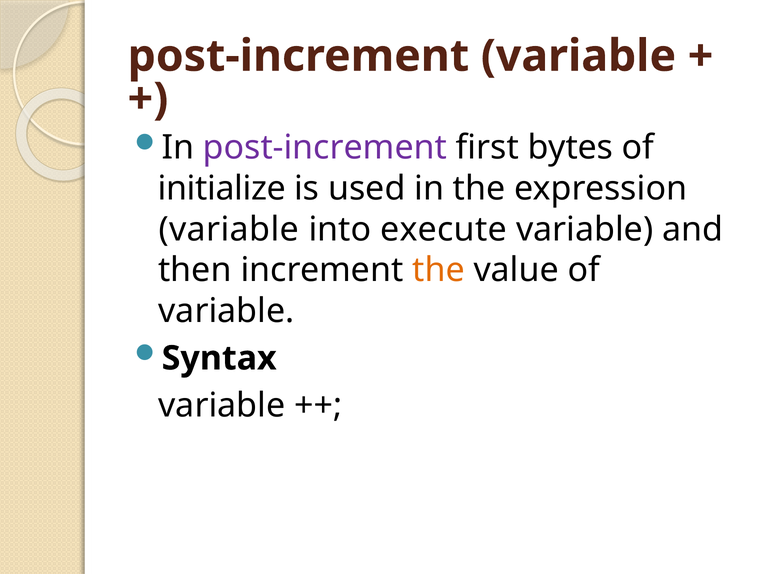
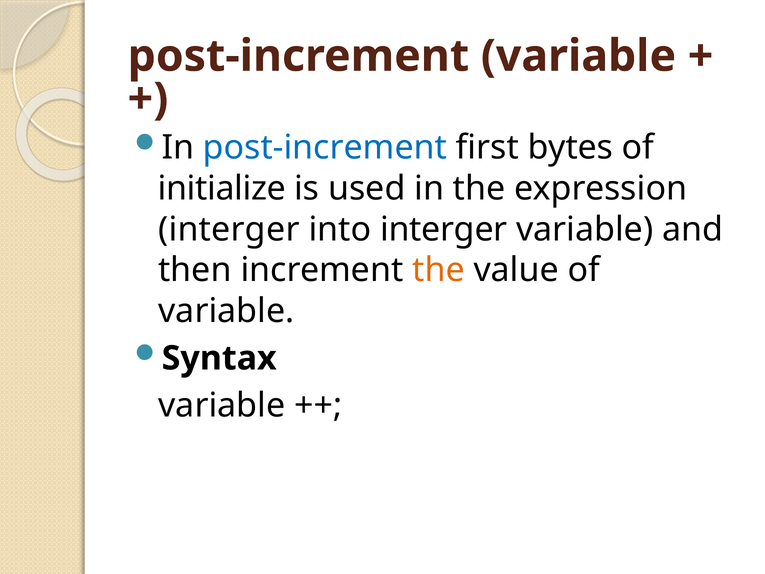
post-increment at (325, 148) colour: purple -> blue
variable at (229, 229): variable -> interger
into execute: execute -> interger
